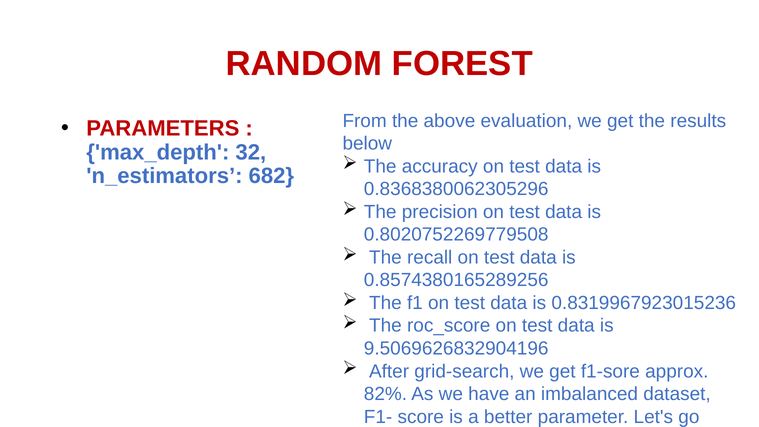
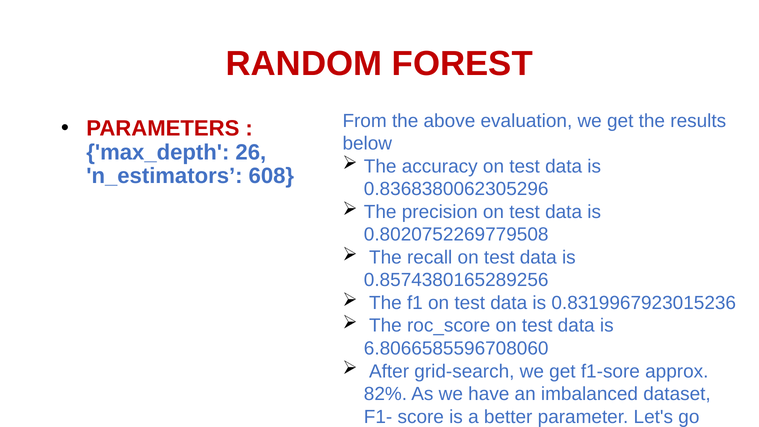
32: 32 -> 26
682: 682 -> 608
9.5069626832904196: 9.5069626832904196 -> 6.8066585596708060
